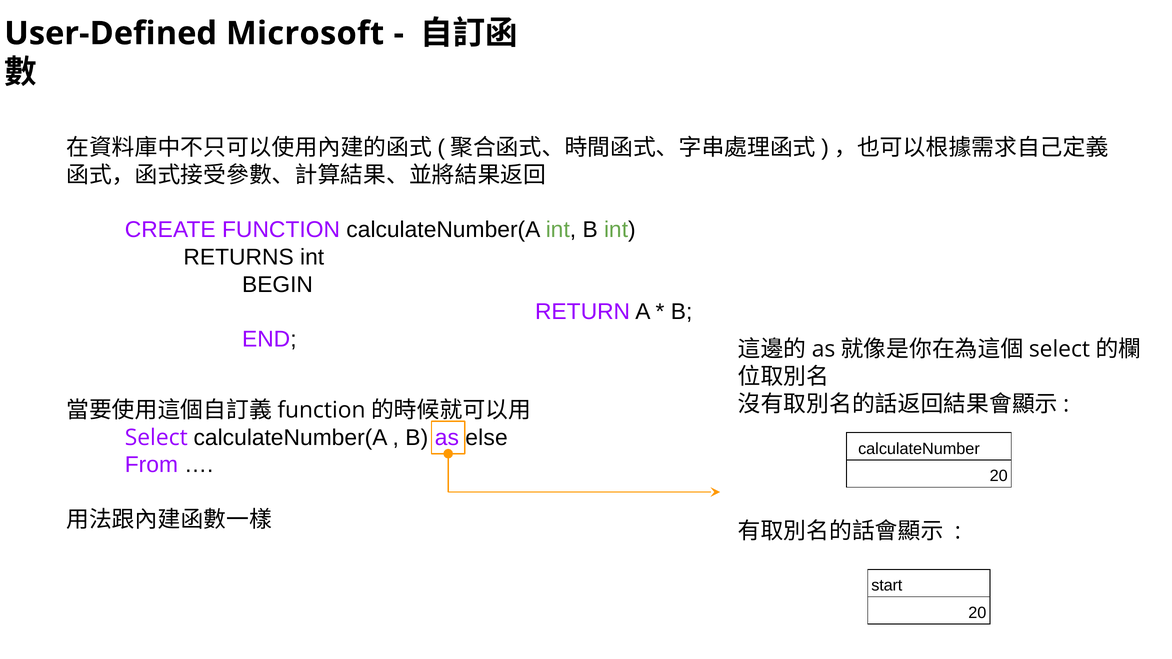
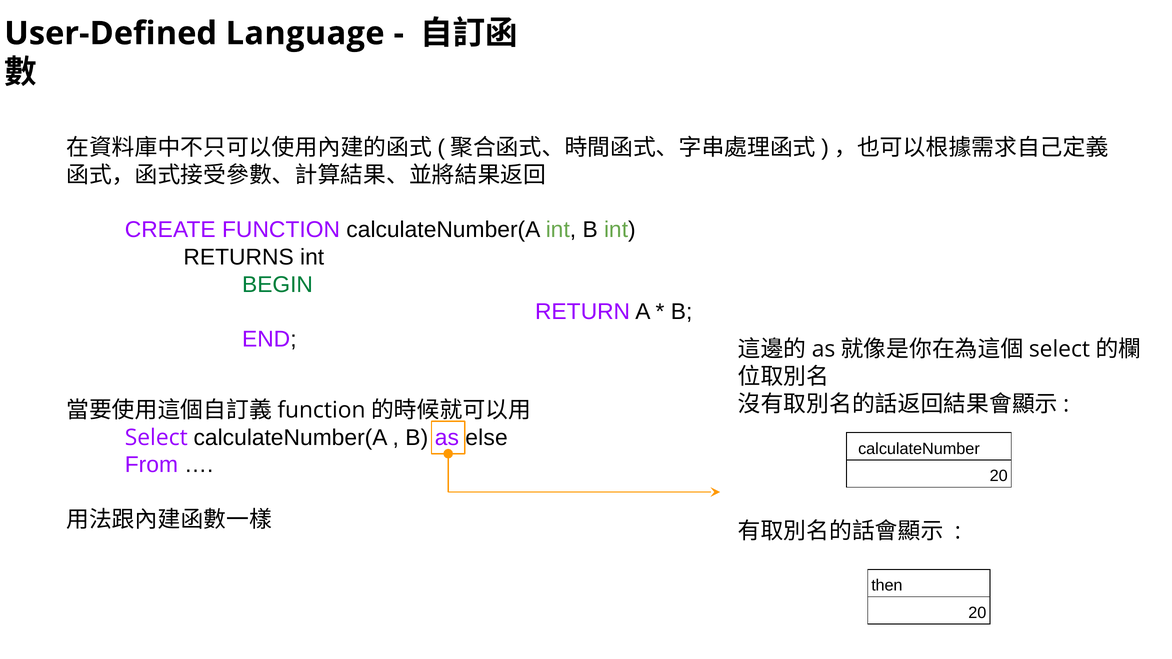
Microsoft: Microsoft -> Language
BEGIN colour: black -> green
start: start -> then
